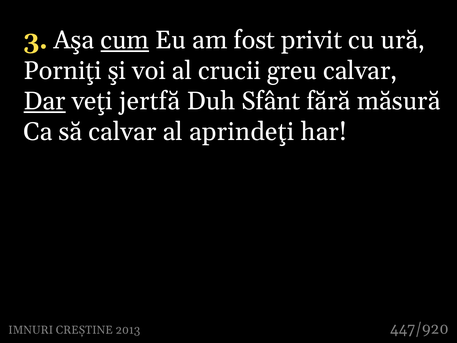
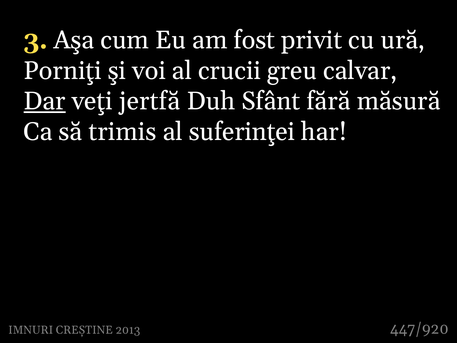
cum underline: present -> none
să calvar: calvar -> trimis
aprindeţi: aprindeţi -> suferinţei
